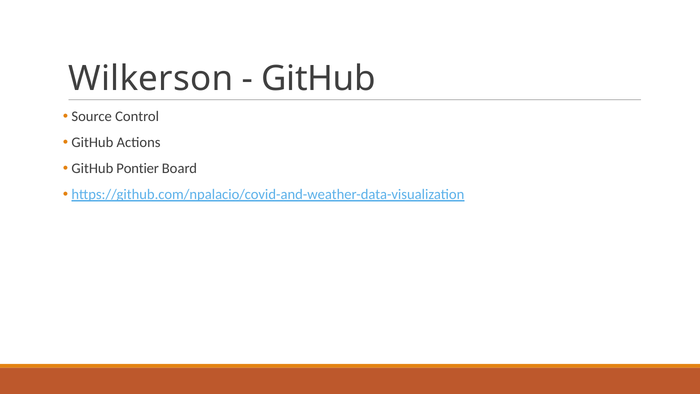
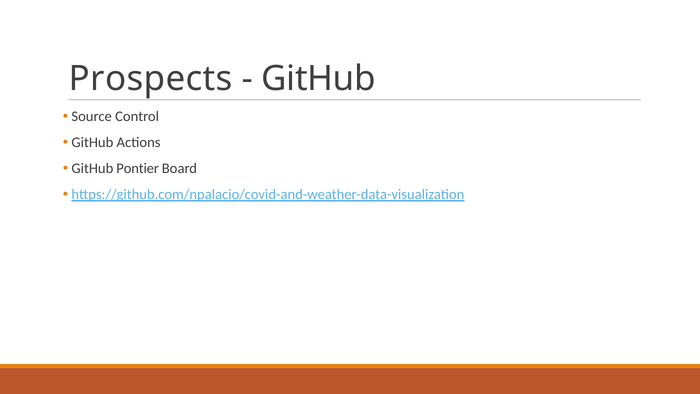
Wilkerson: Wilkerson -> Prospects
